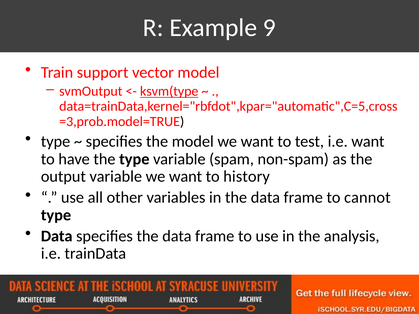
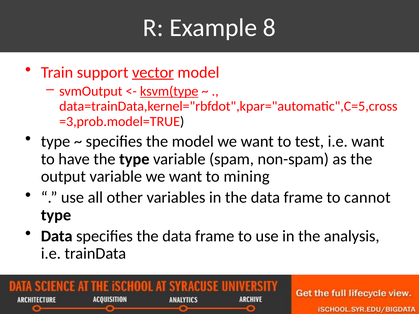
9: 9 -> 8
vector underline: none -> present
history: history -> mining
